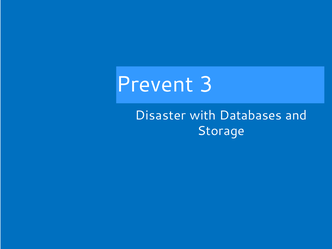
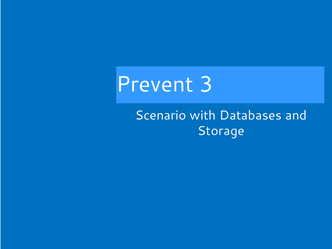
Disaster: Disaster -> Scenario
